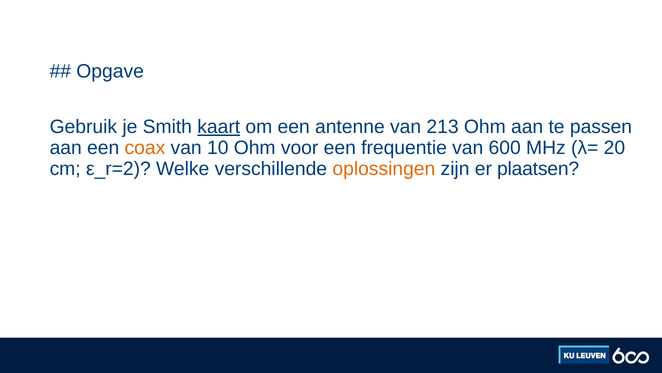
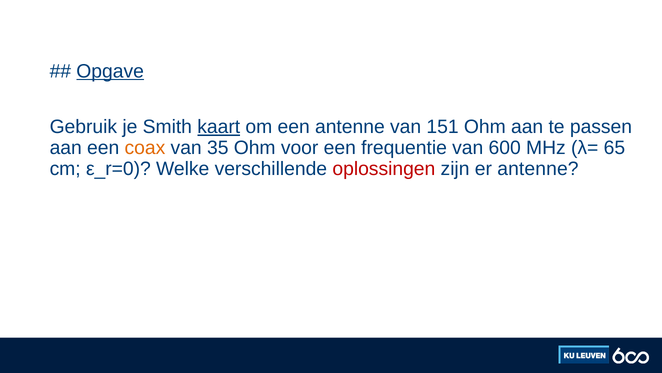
Opgave underline: none -> present
213: 213 -> 151
10: 10 -> 35
20: 20 -> 65
ε_r=2: ε_r=2 -> ε_r=0
oplossingen colour: orange -> red
er plaatsen: plaatsen -> antenne
